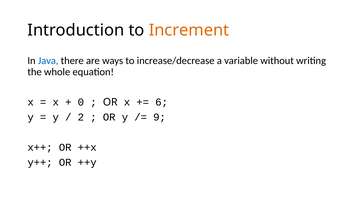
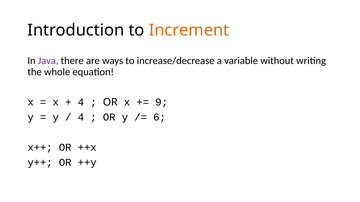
Java colour: blue -> purple
0 at (81, 102): 0 -> 4
6: 6 -> 9
2 at (81, 117): 2 -> 4
9: 9 -> 6
